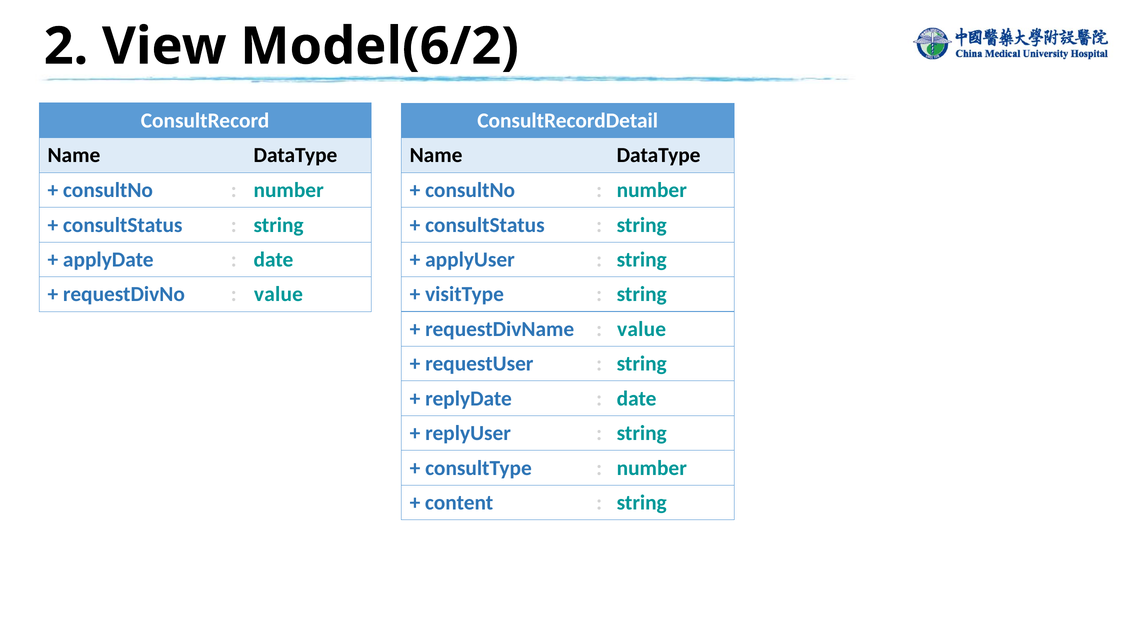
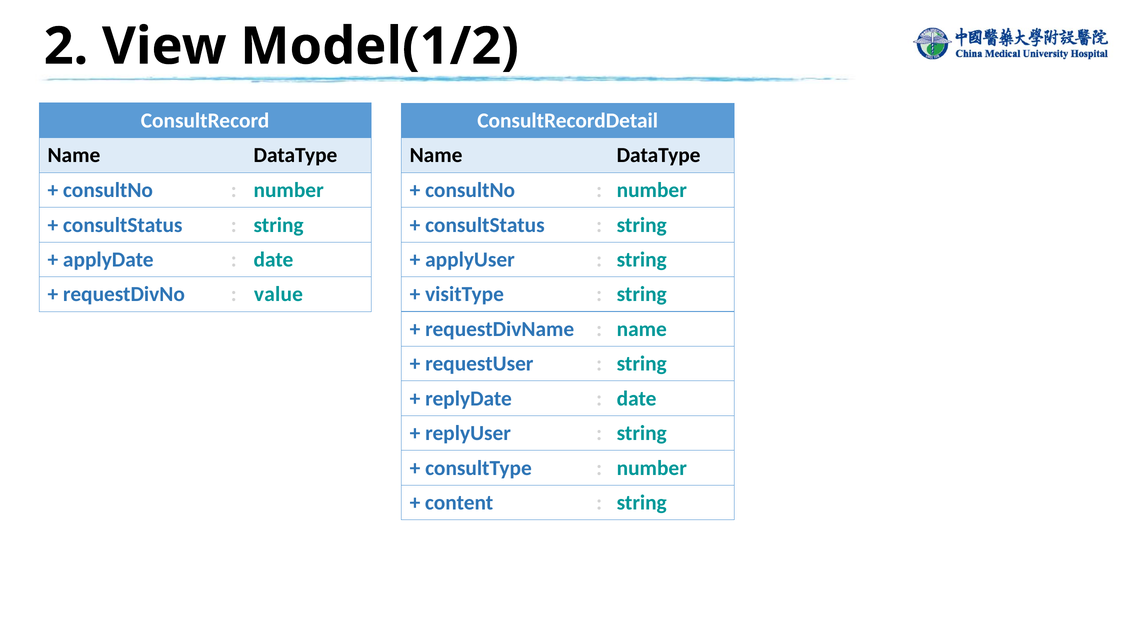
Model(6/2: Model(6/2 -> Model(1/2
value at (642, 329): value -> name
